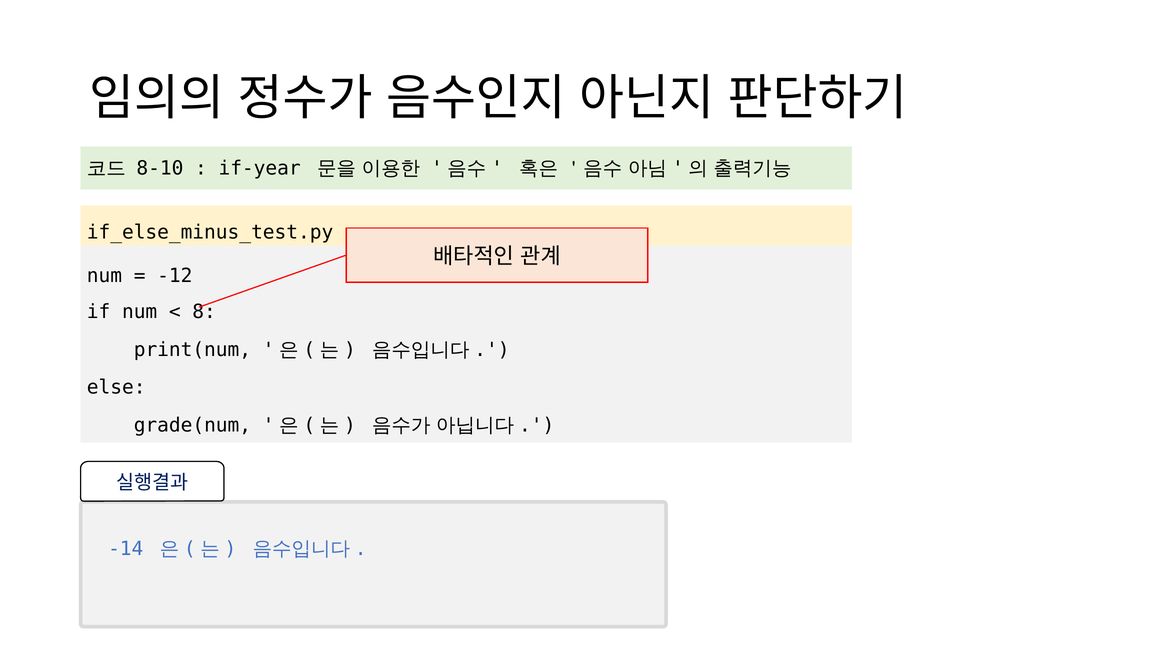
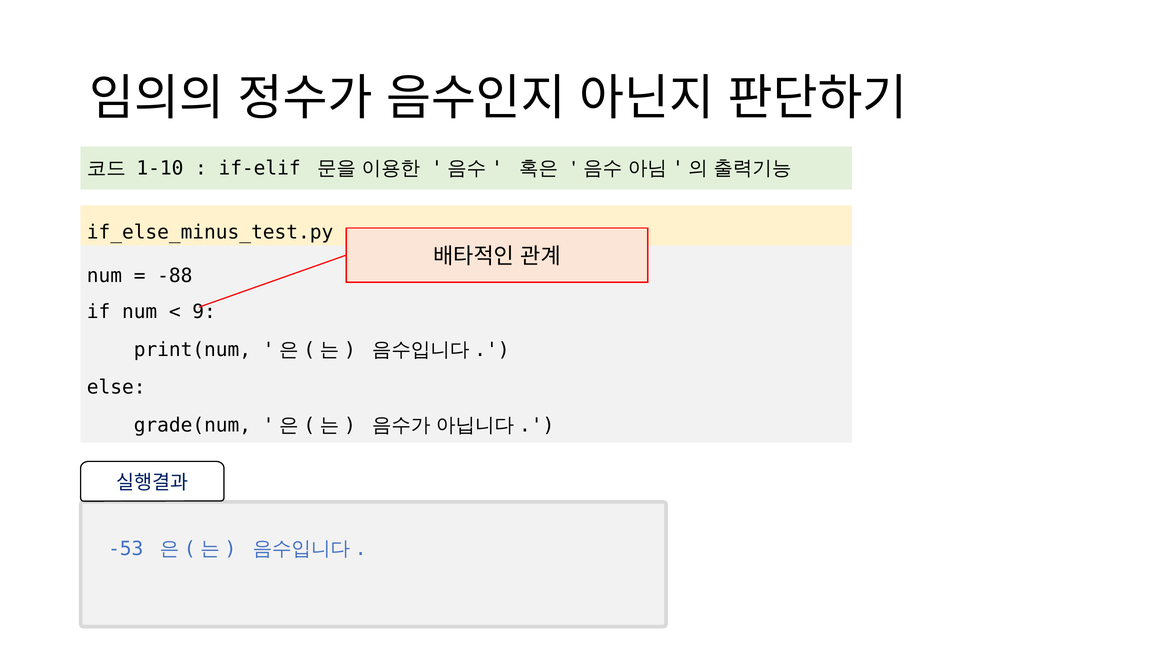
8-10: 8-10 -> 1-10
if-year: if-year -> if-elif
-12: -12 -> -88
8: 8 -> 9
-14: -14 -> -53
